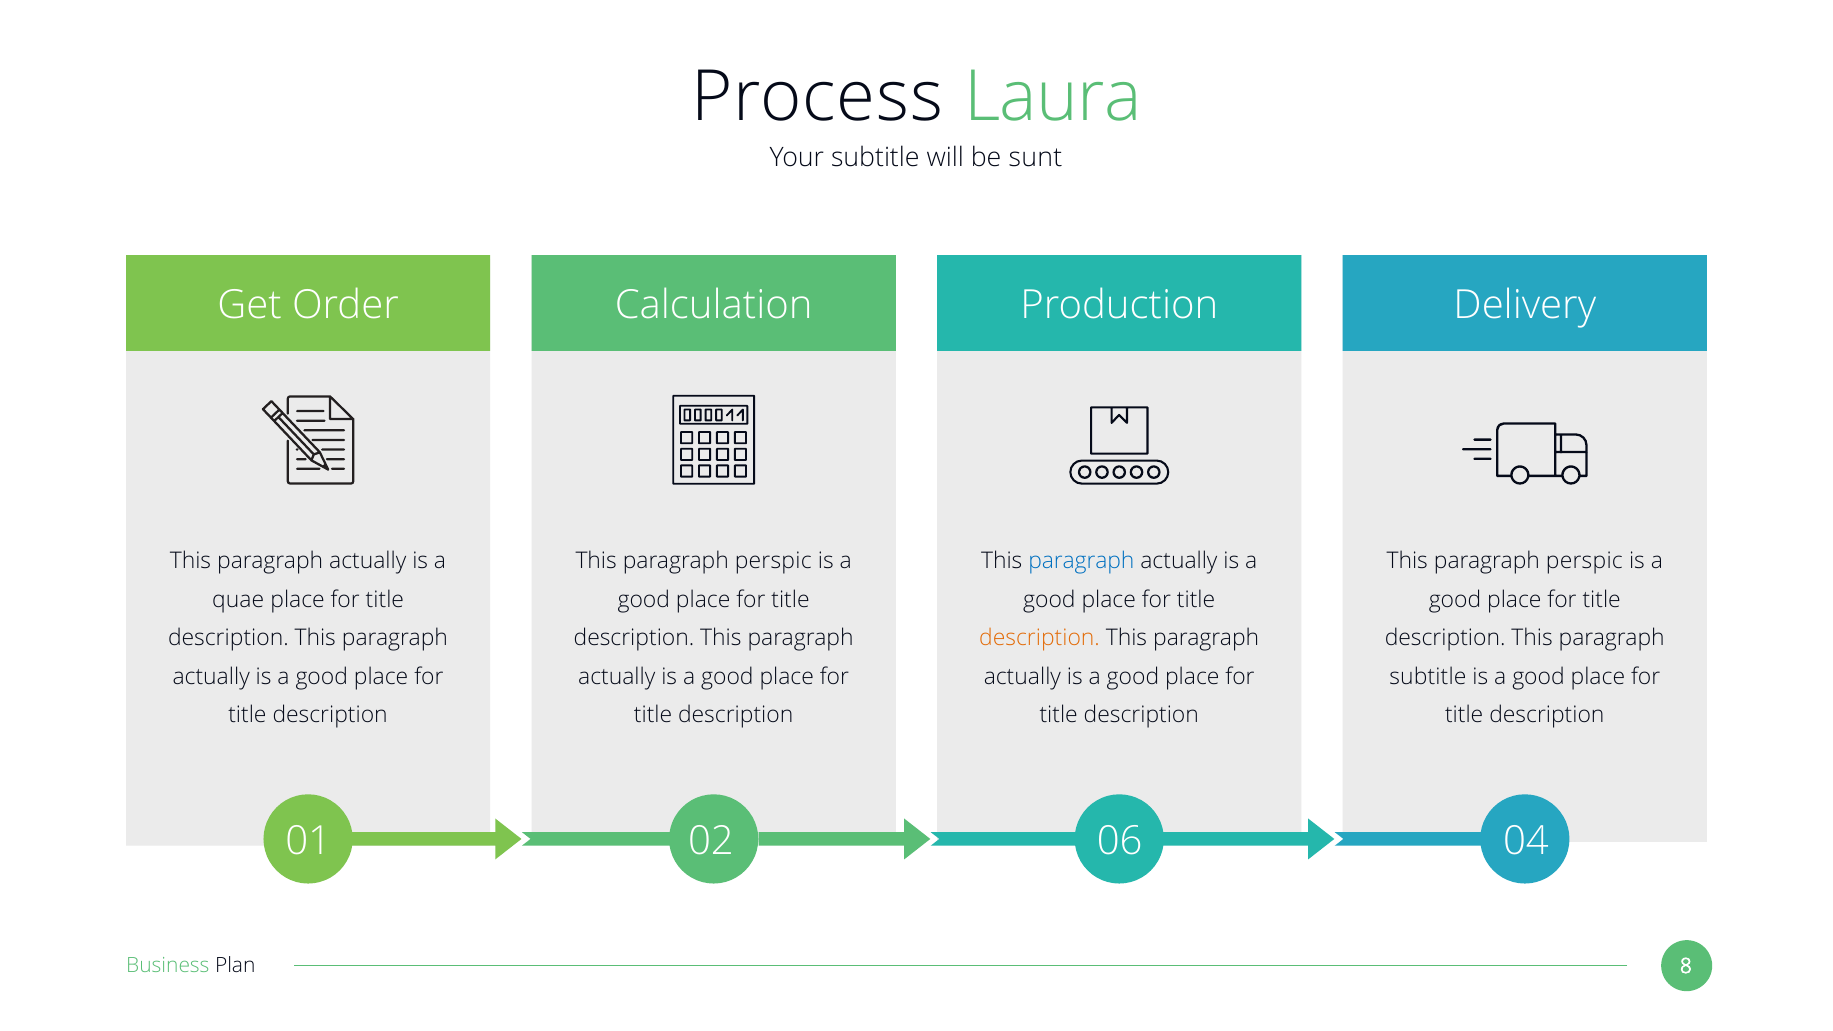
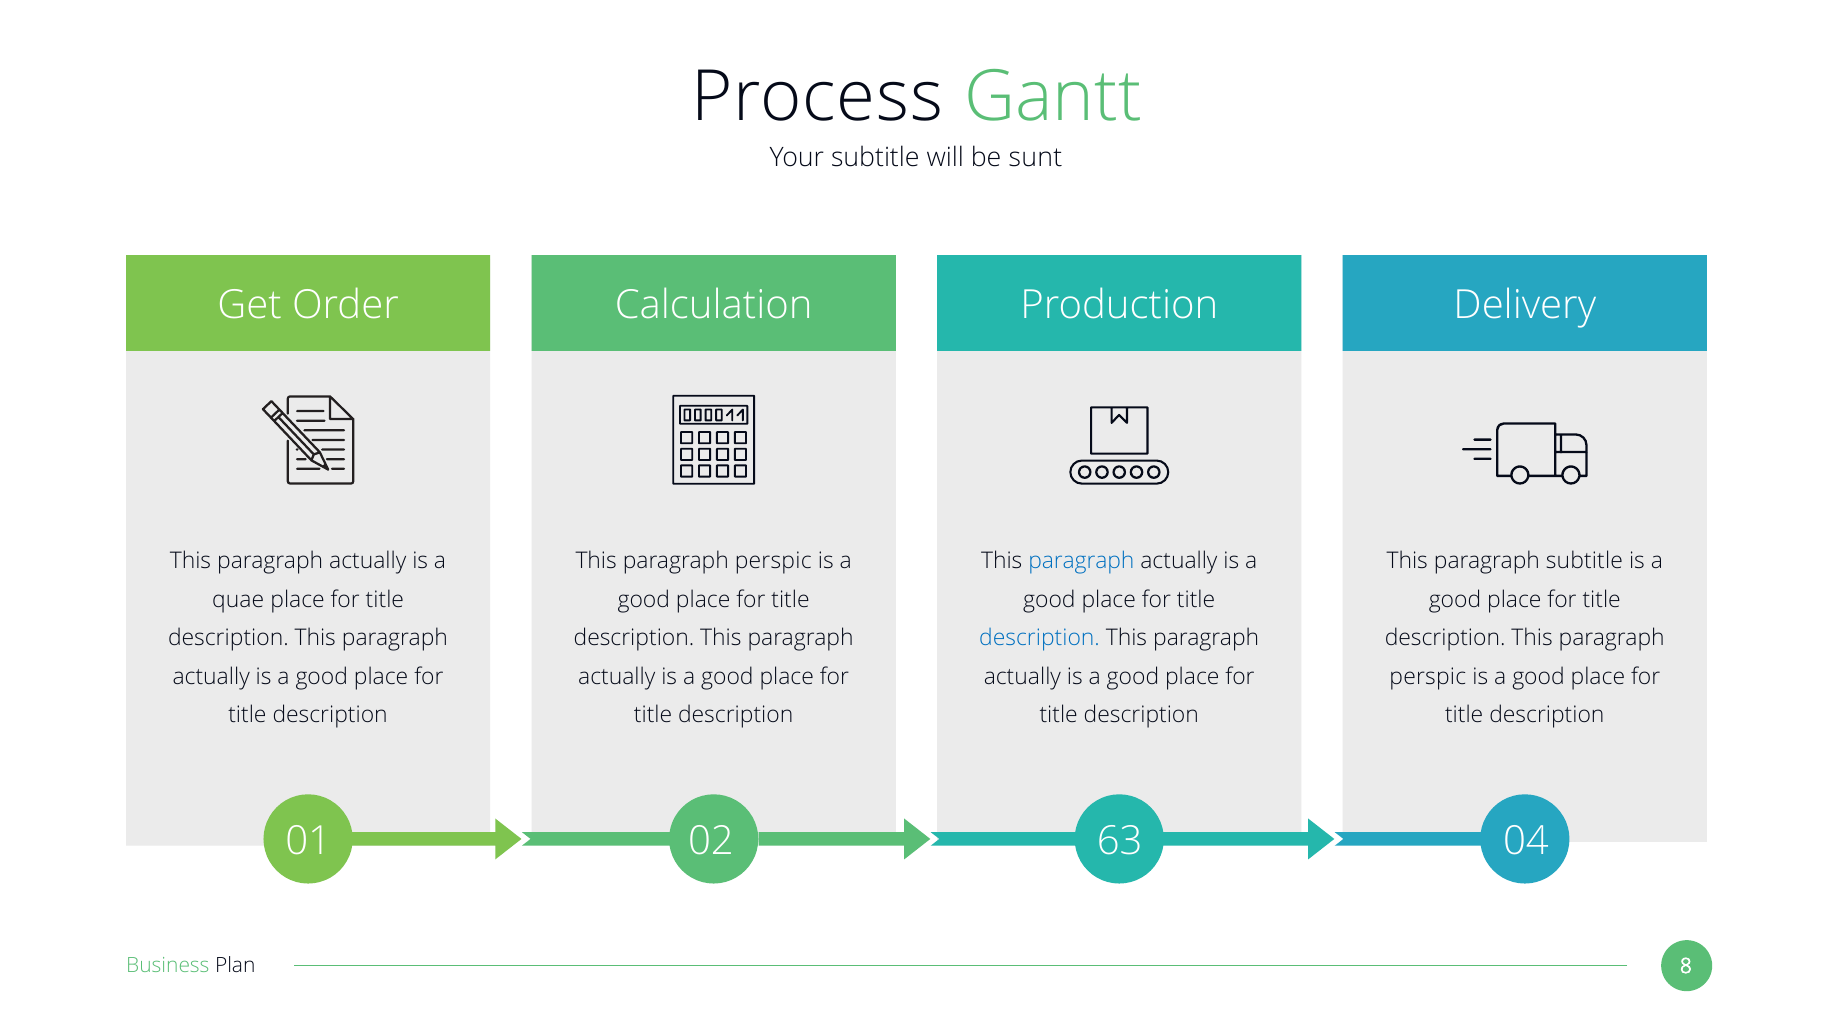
Laura: Laura -> Gantt
perspic at (1584, 561): perspic -> subtitle
description at (1040, 638) colour: orange -> blue
subtitle at (1428, 677): subtitle -> perspic
06: 06 -> 63
